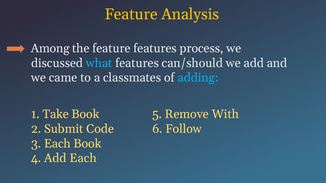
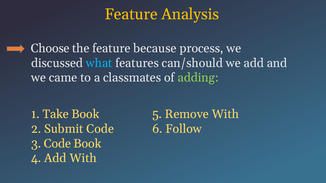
Among: Among -> Choose
feature features: features -> because
adding colour: light blue -> light green
3 Each: Each -> Code
Add Each: Each -> With
